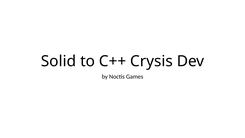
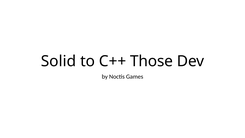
Crysis: Crysis -> Those
